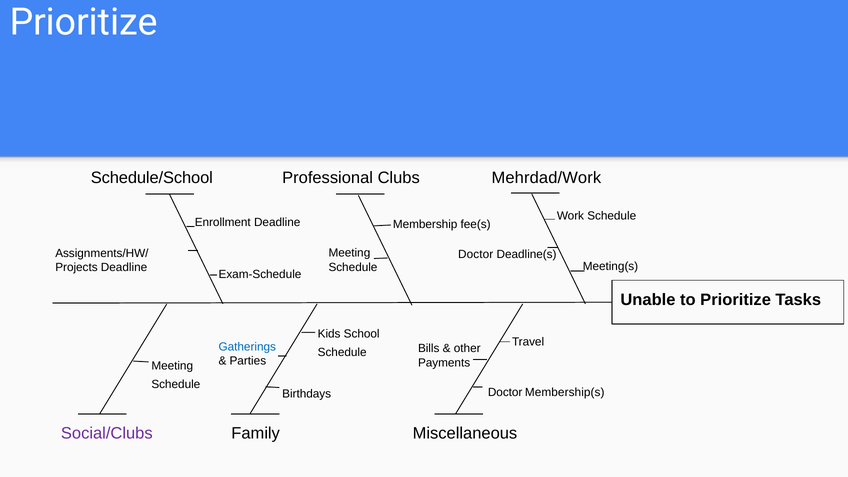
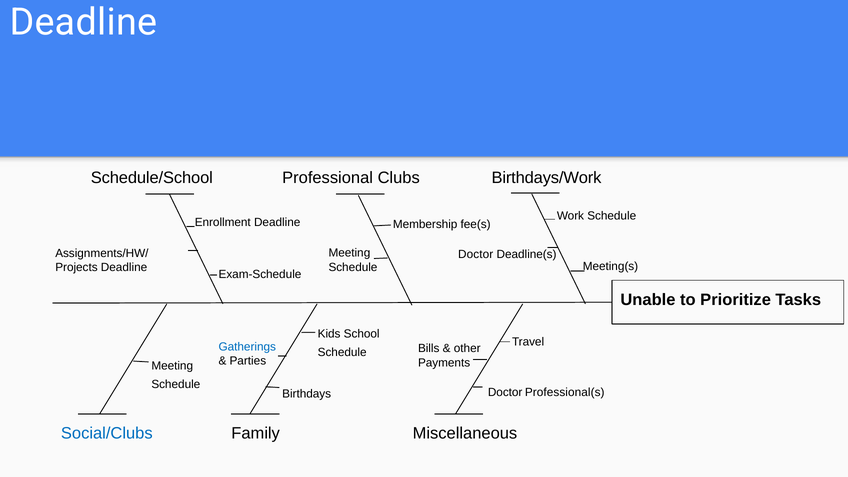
Prioritize at (84, 22): Prioritize -> Deadline
Mehrdad/Work: Mehrdad/Work -> Birthdays/Work
Membership(s: Membership(s -> Professional(s
Social/Clubs colour: purple -> blue
